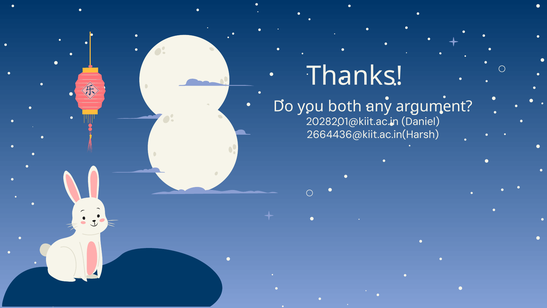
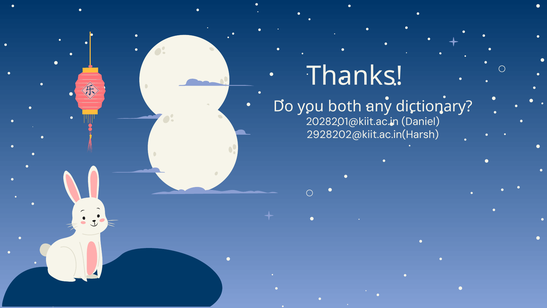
argument: argument -> dictionary
2664436@kiit.ac.in(Harsh: 2664436@kiit.ac.in(Harsh -> 2928202@kiit.ac.in(Harsh
